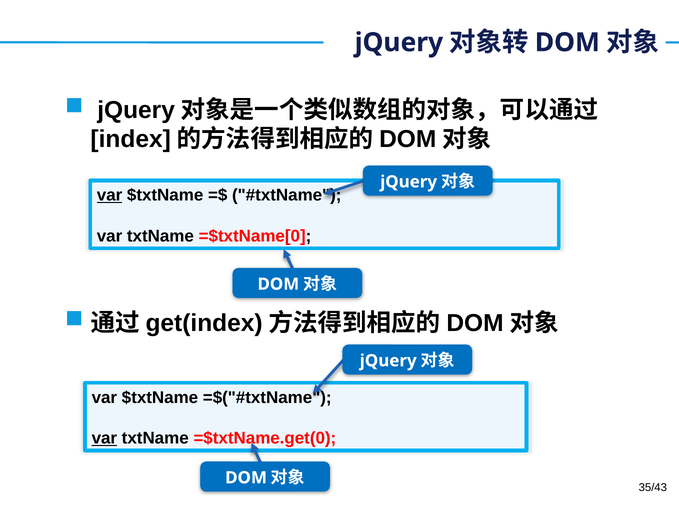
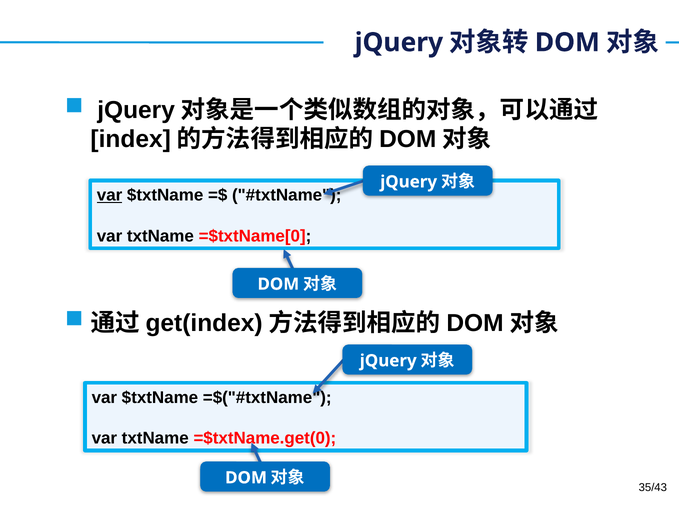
var at (104, 438) underline: present -> none
